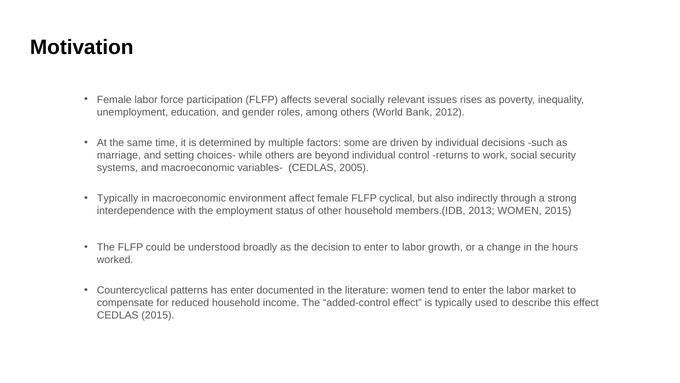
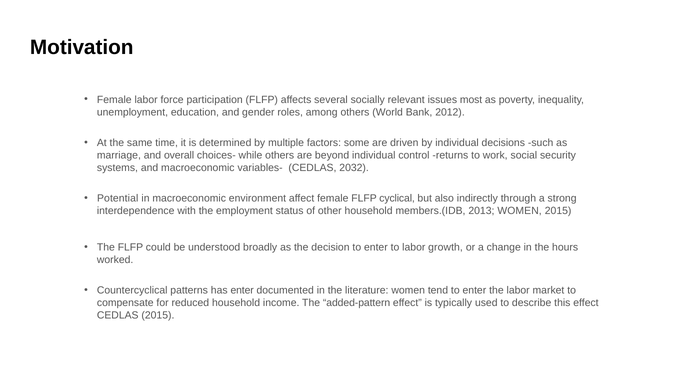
rises: rises -> most
setting: setting -> overall
2005: 2005 -> 2032
Typically at (118, 198): Typically -> Potential
added-control: added-control -> added-pattern
